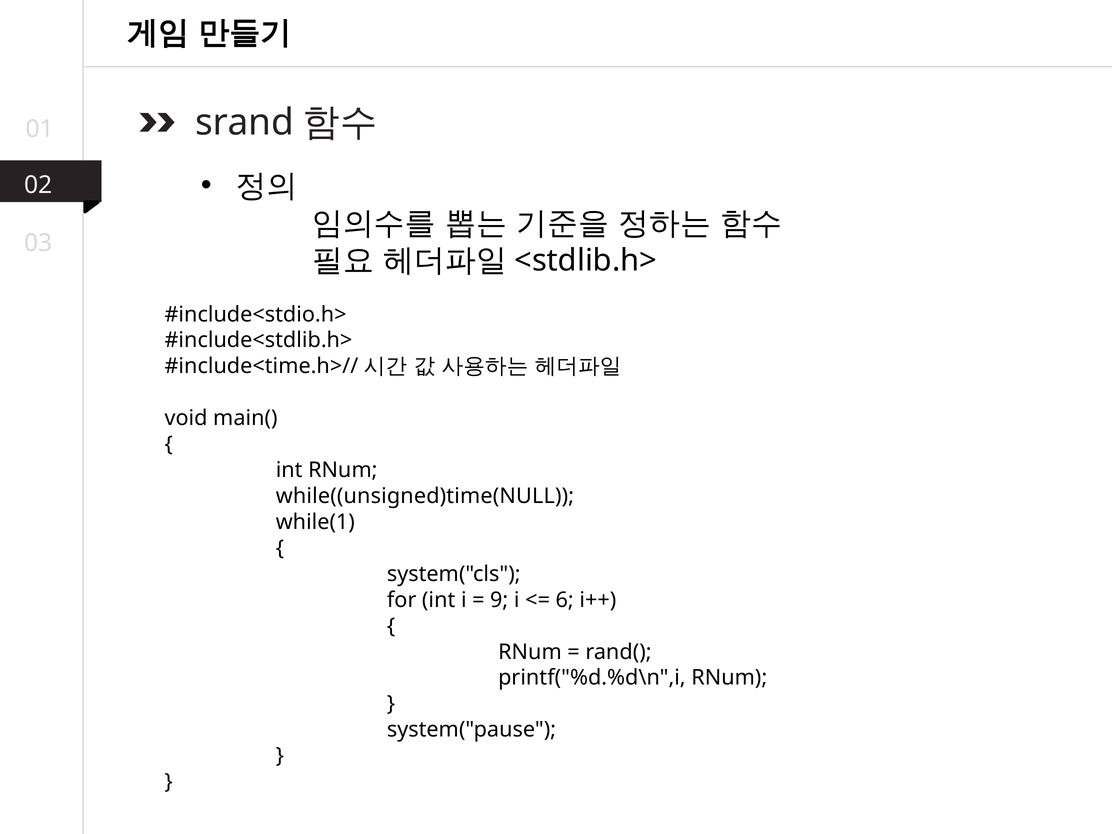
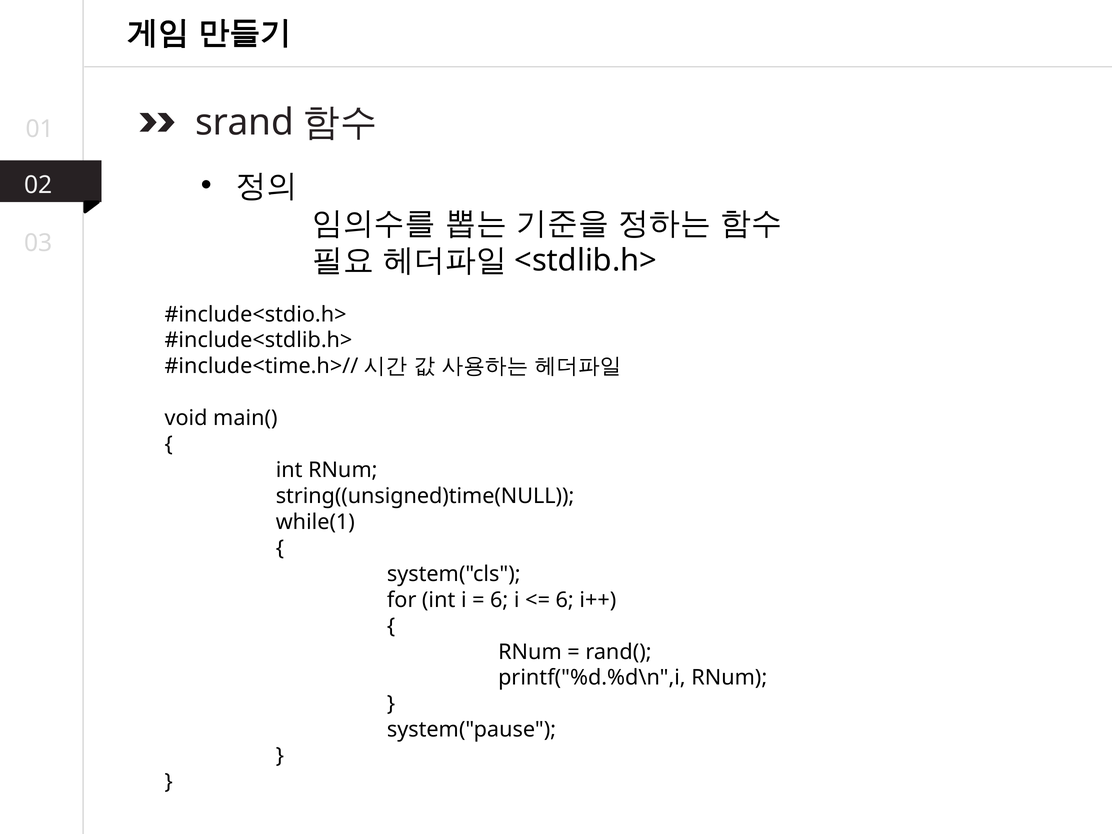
while((unsigned)time(NULL: while((unsigned)time(NULL -> string((unsigned)time(NULL
9 at (499, 600): 9 -> 6
